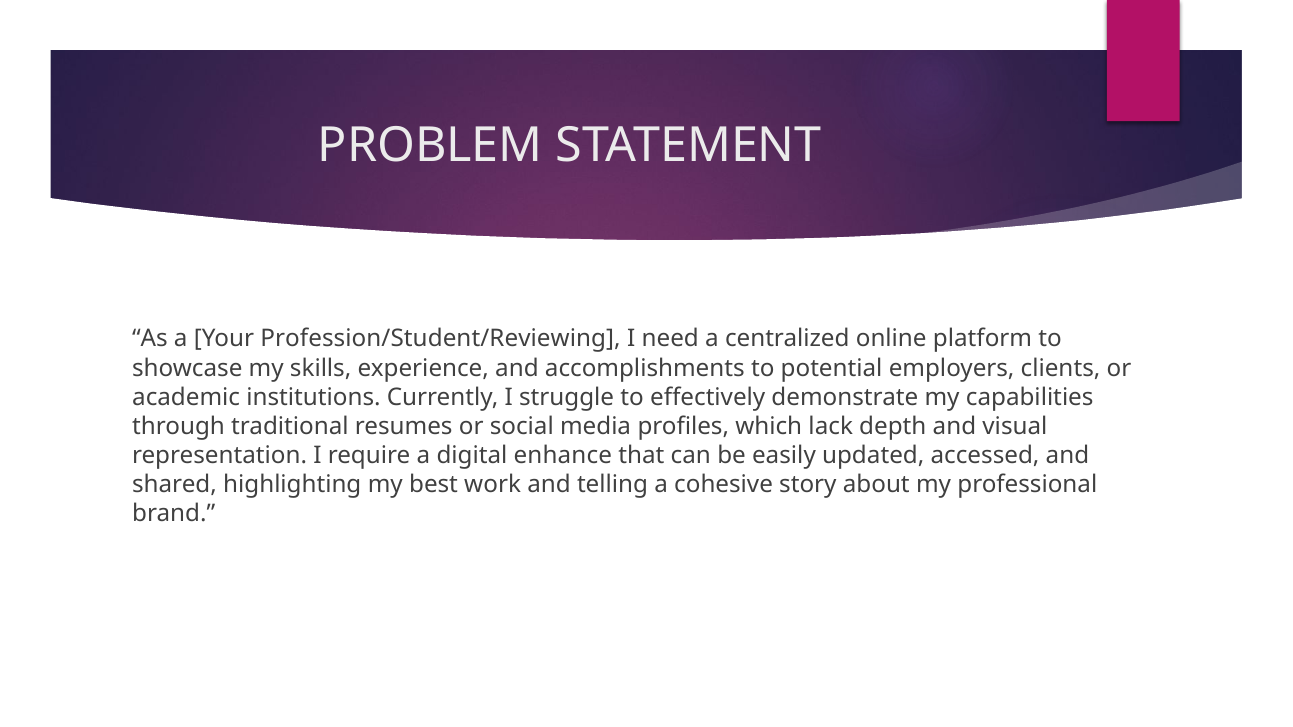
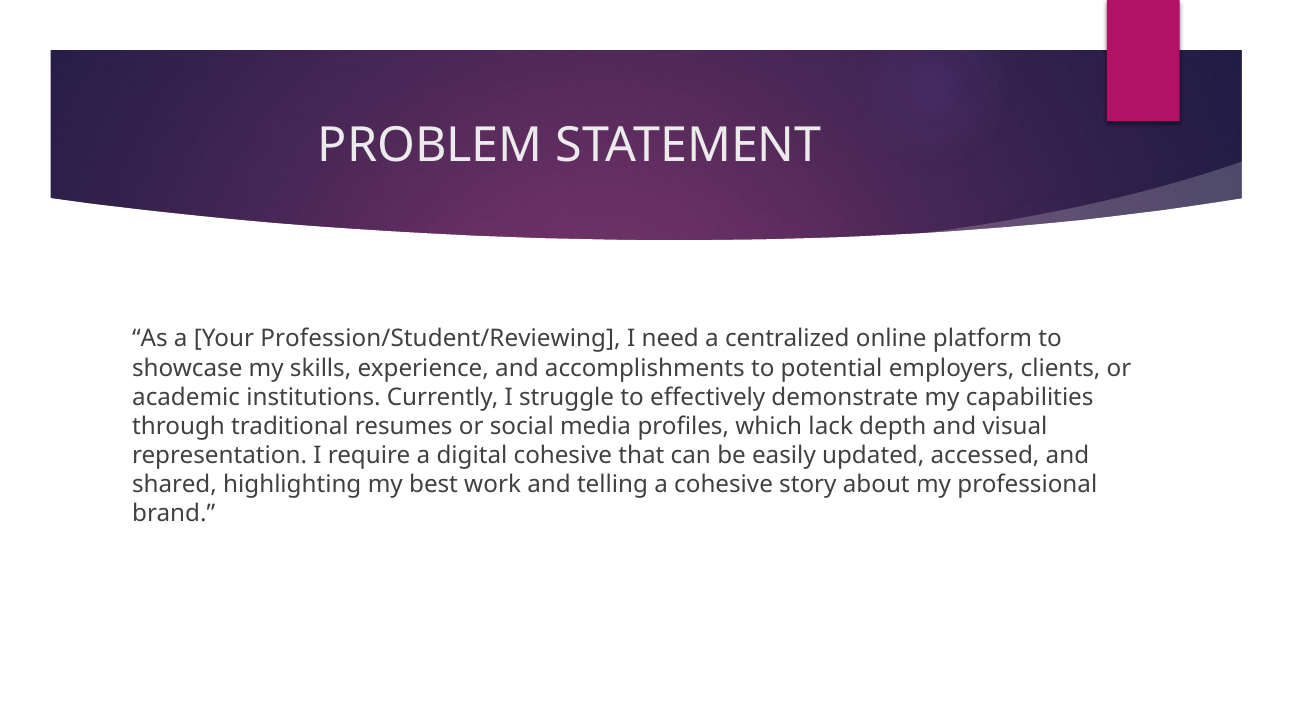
digital enhance: enhance -> cohesive
